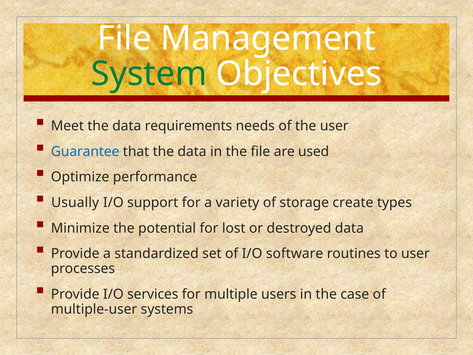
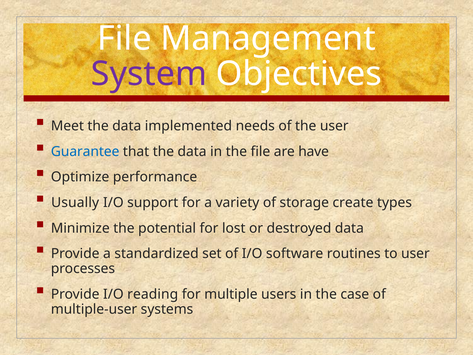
System colour: green -> purple
requirements: requirements -> implemented
used: used -> have
services: services -> reading
